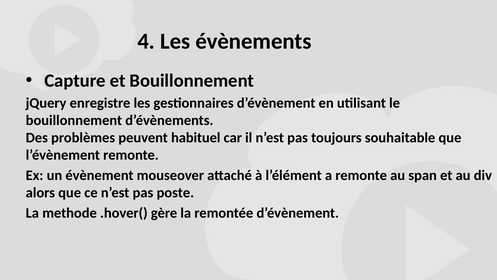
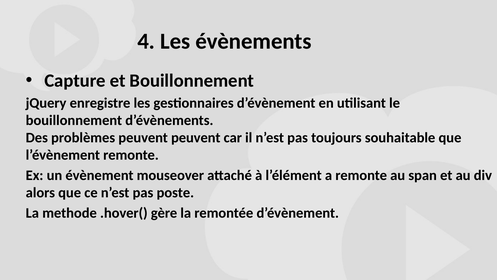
peuvent habituel: habituel -> peuvent
